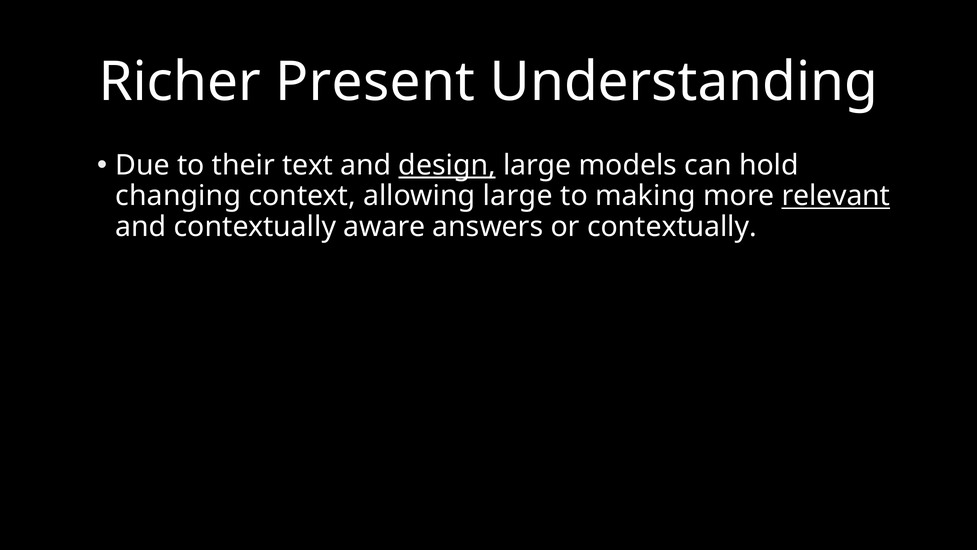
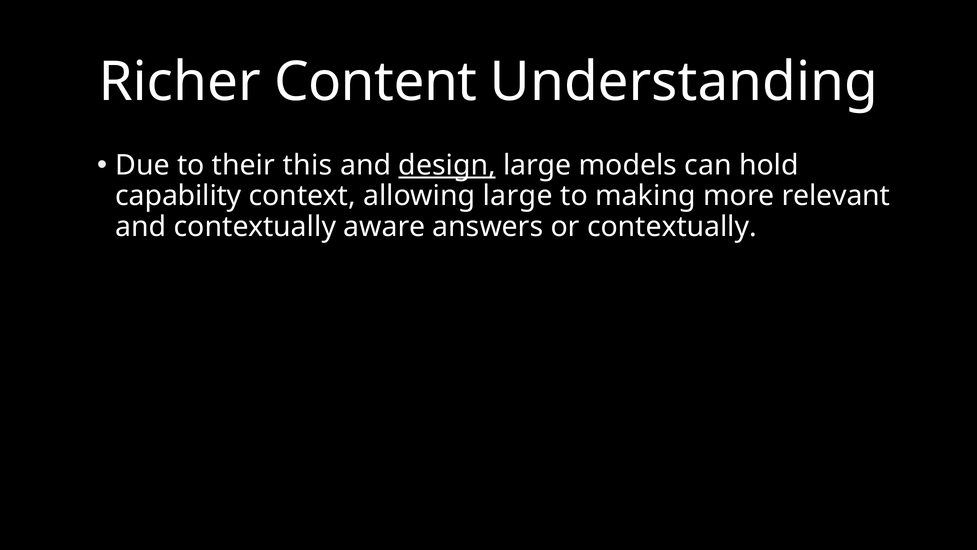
Present: Present -> Content
text: text -> this
changing: changing -> capability
relevant underline: present -> none
